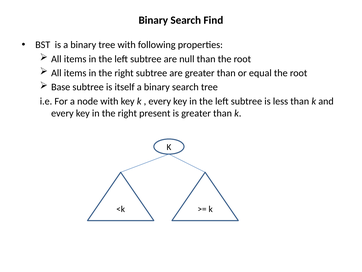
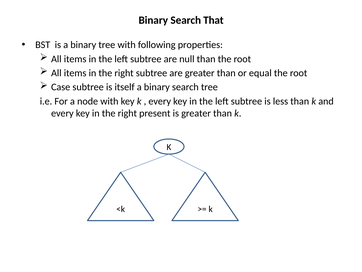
Find: Find -> That
Base: Base -> Case
